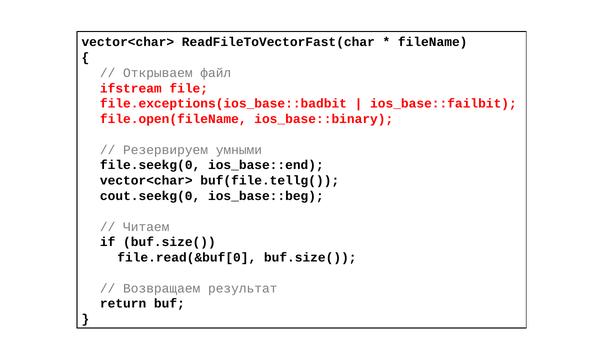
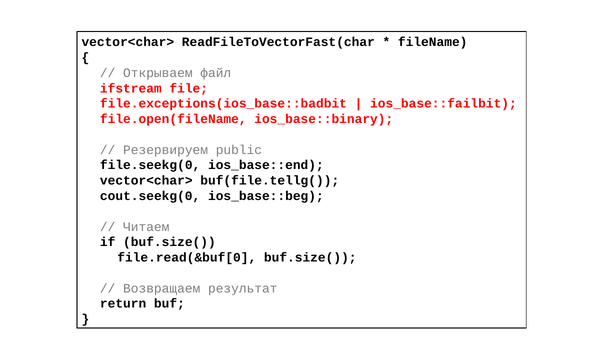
умными: умными -> public
